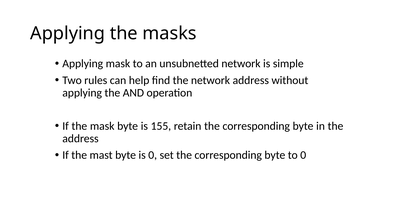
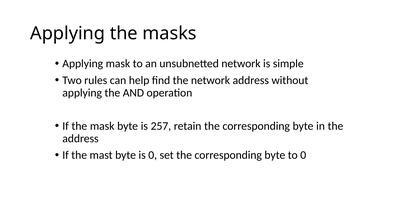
155: 155 -> 257
